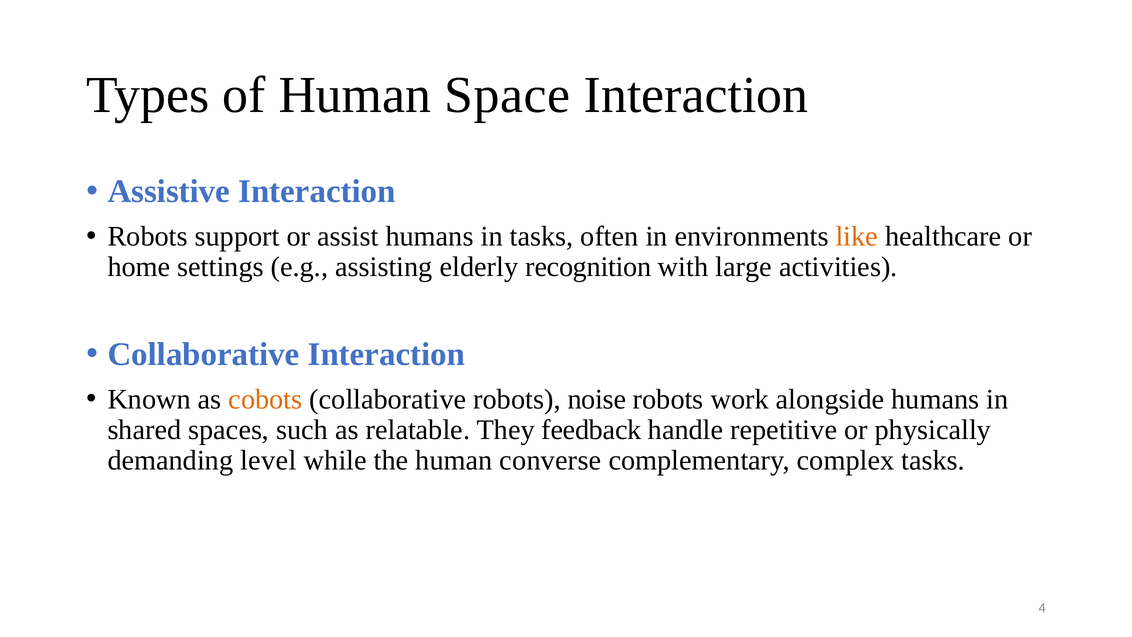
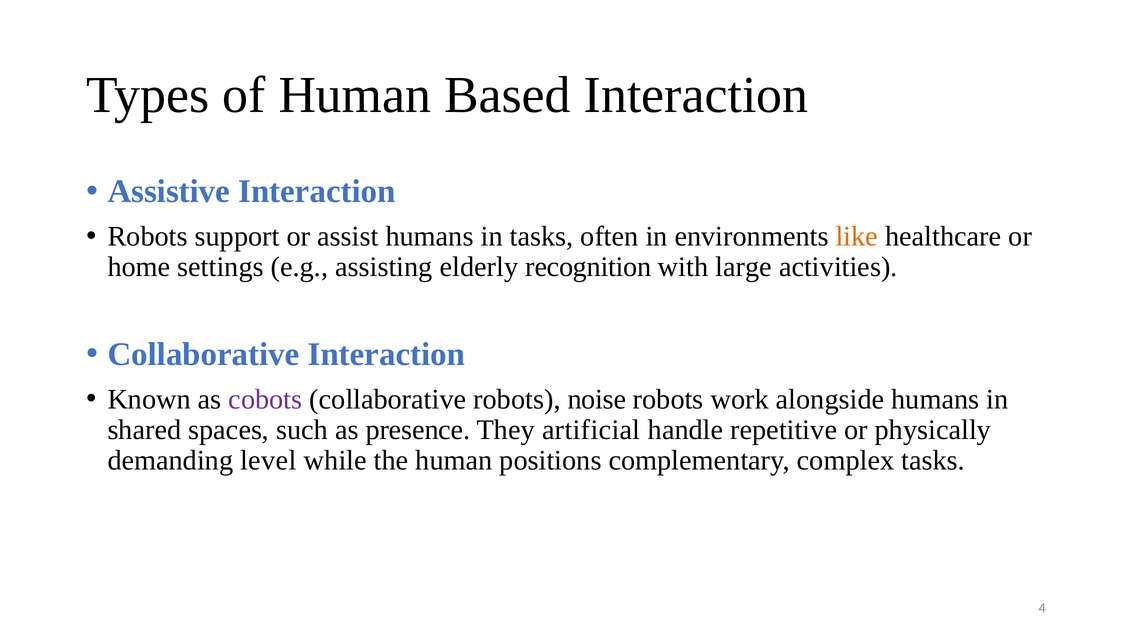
Space: Space -> Based
cobots colour: orange -> purple
relatable: relatable -> presence
feedback: feedback -> artificial
converse: converse -> positions
